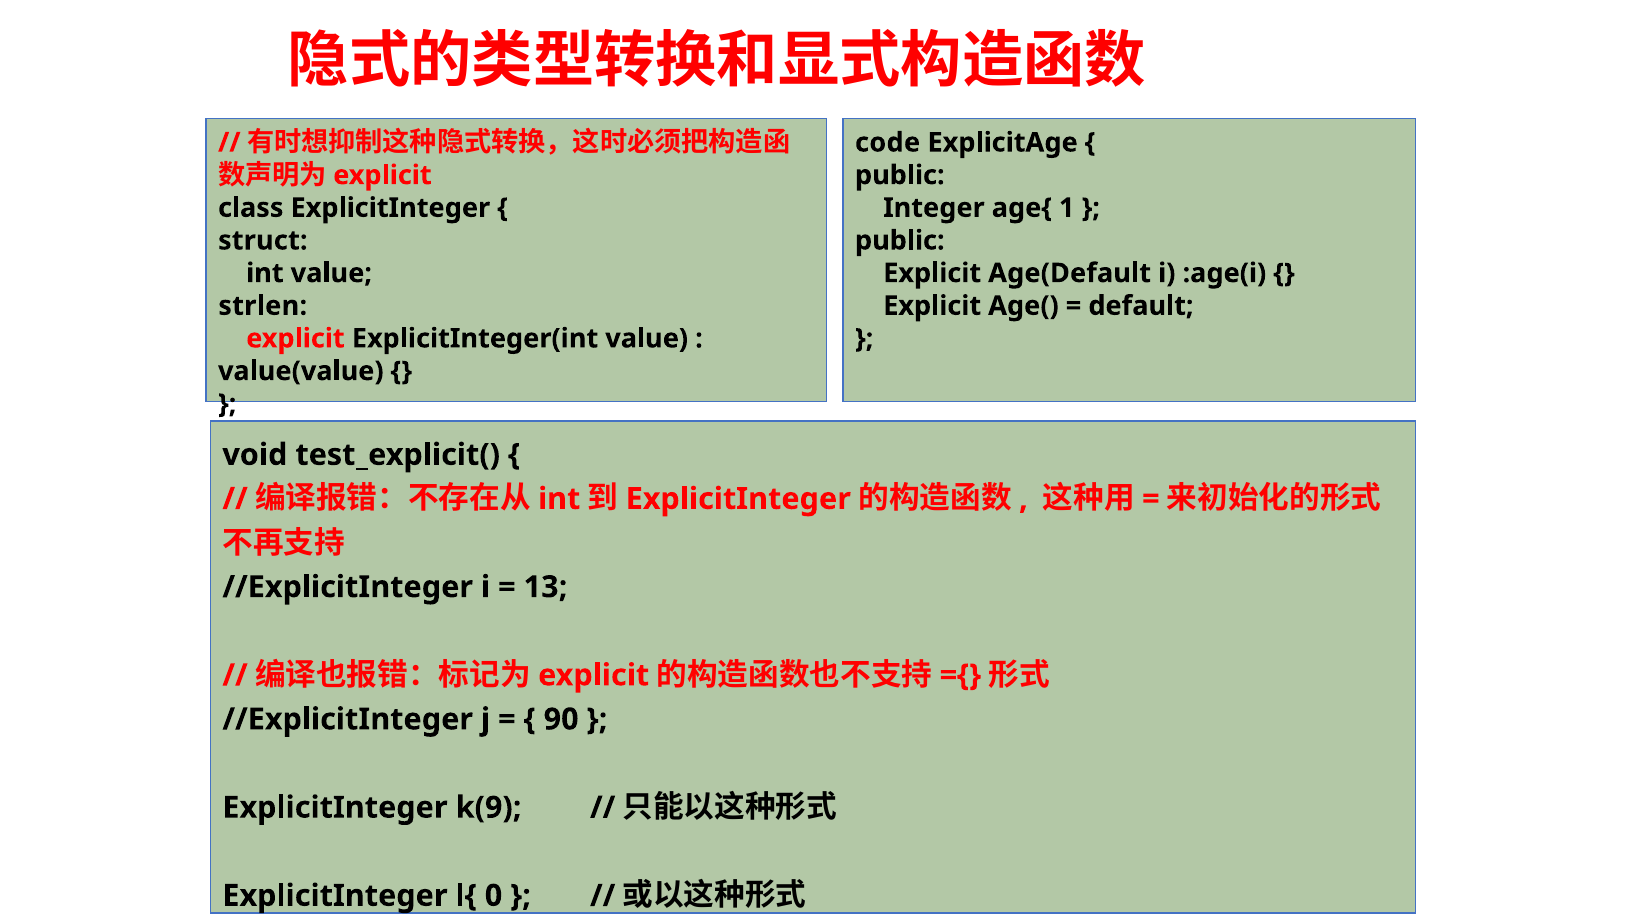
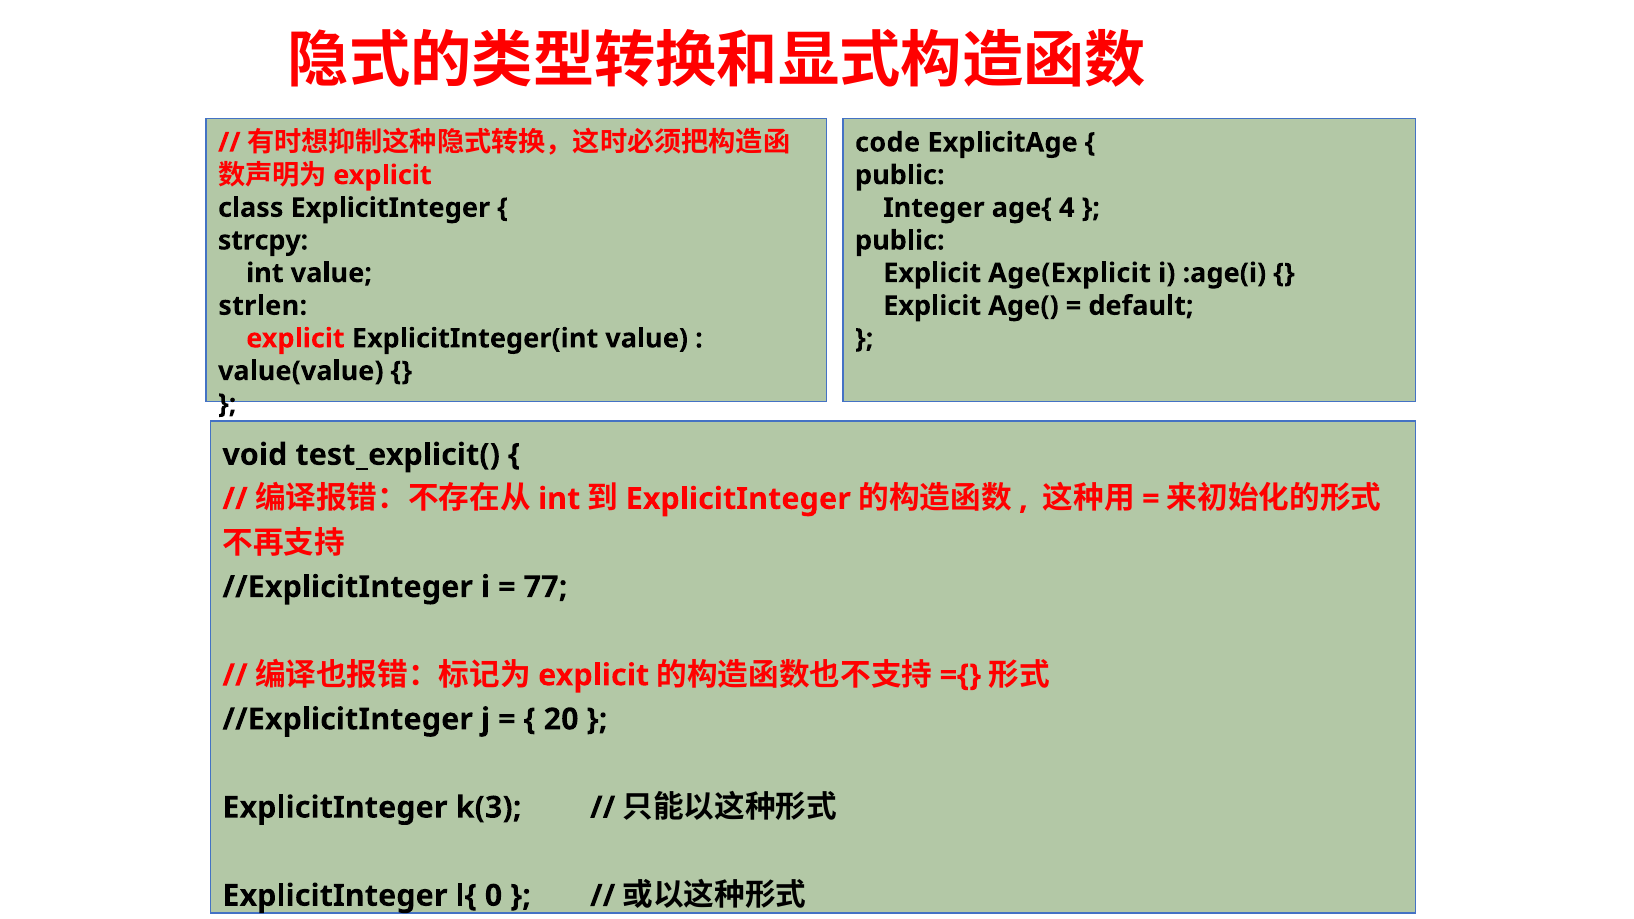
1: 1 -> 4
struct: struct -> strcpy
Age(Default: Age(Default -> Age(Explicit
13: 13 -> 77
90: 90 -> 20
k(9: k(9 -> k(3
